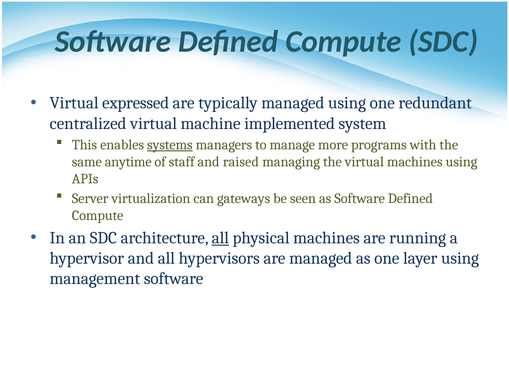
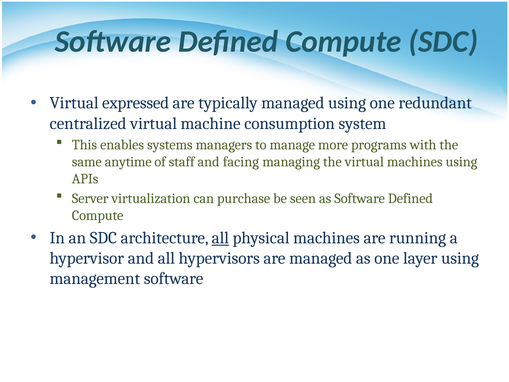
implemented: implemented -> consumption
systems underline: present -> none
raised: raised -> facing
gateways: gateways -> purchase
